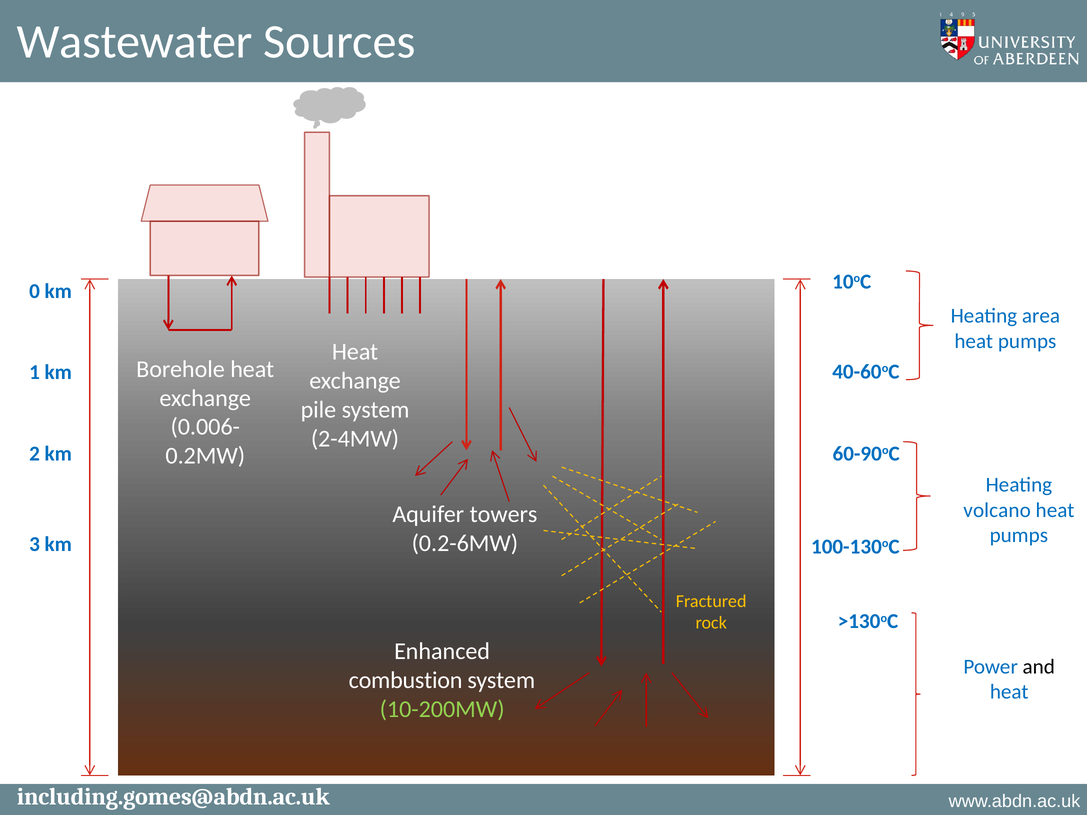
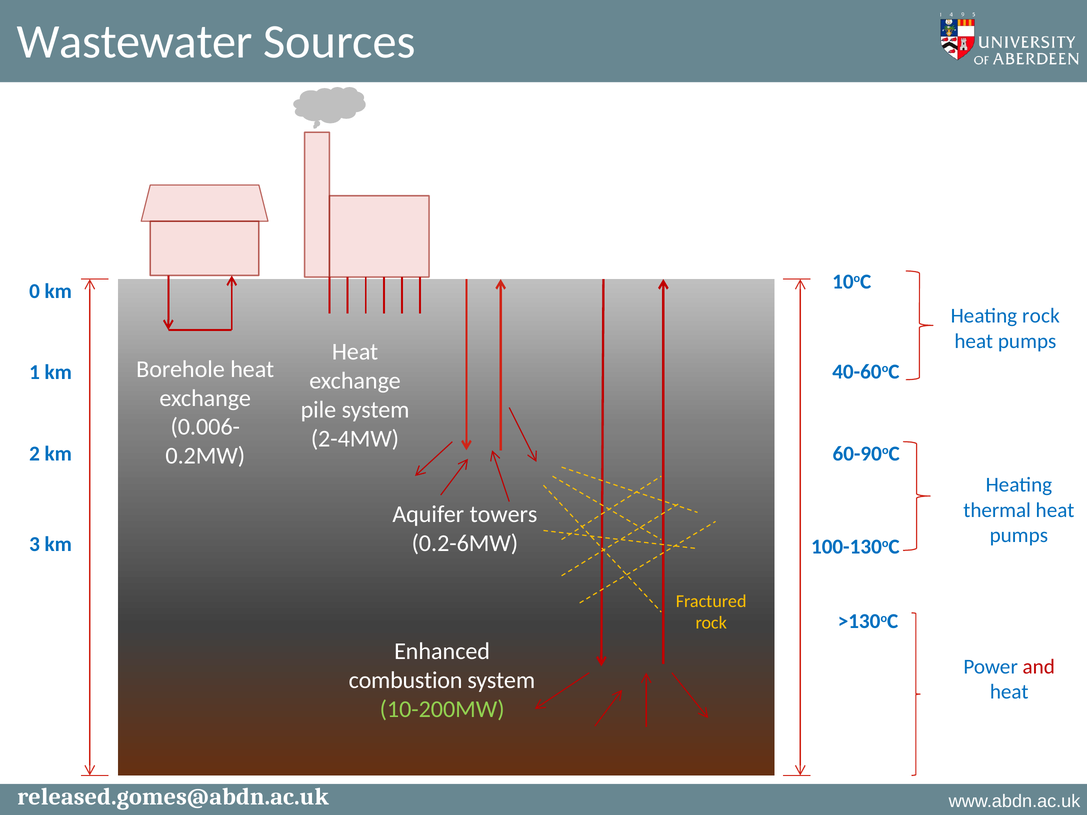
Heating area: area -> rock
volcano: volcano -> thermal
and colour: black -> red
including.gomes@abdn.ac.uk: including.gomes@abdn.ac.uk -> released.gomes@abdn.ac.uk
